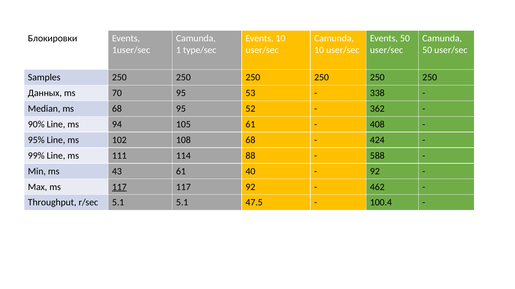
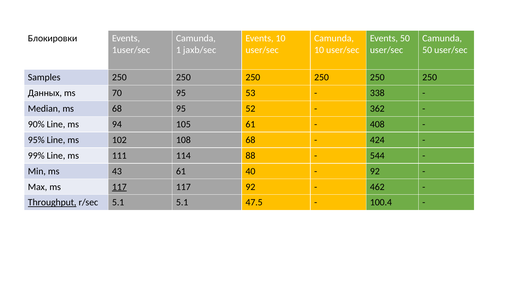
type/sec: type/sec -> jaxb/sec
588: 588 -> 544
Throughput underline: none -> present
